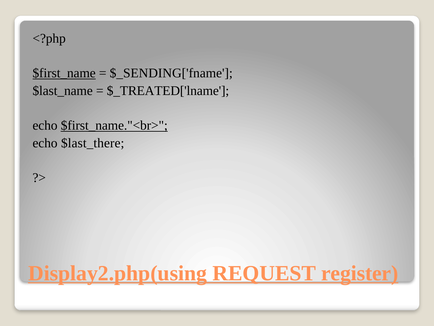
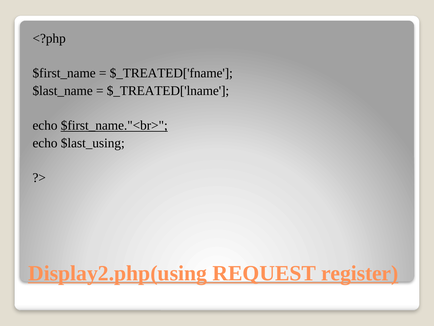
$first_name underline: present -> none
$_SENDING['fname: $_SENDING['fname -> $_TREATED['fname
$last_there: $last_there -> $last_using
